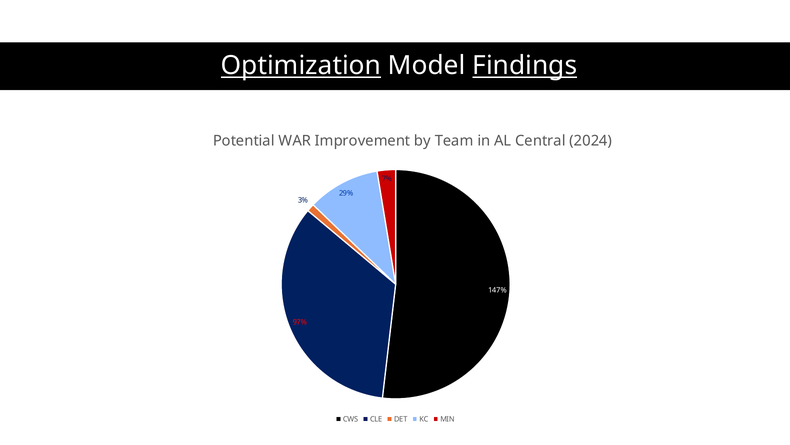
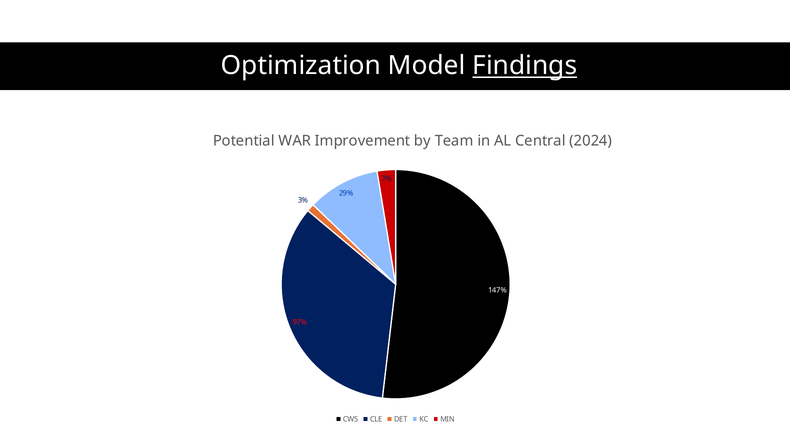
Optimization underline: present -> none
